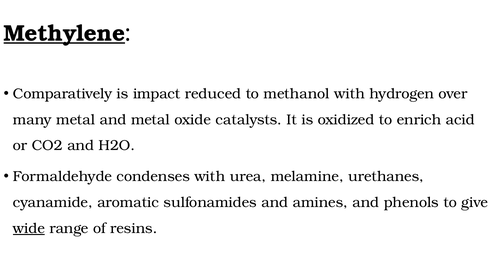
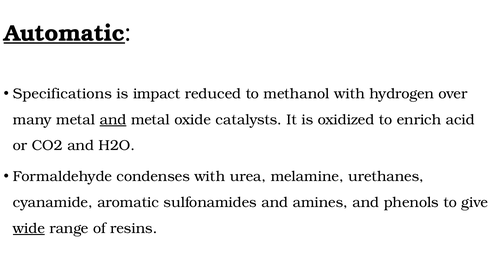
Methylene: Methylene -> Automatic
Comparatively: Comparatively -> Specifications
and at (113, 120) underline: none -> present
